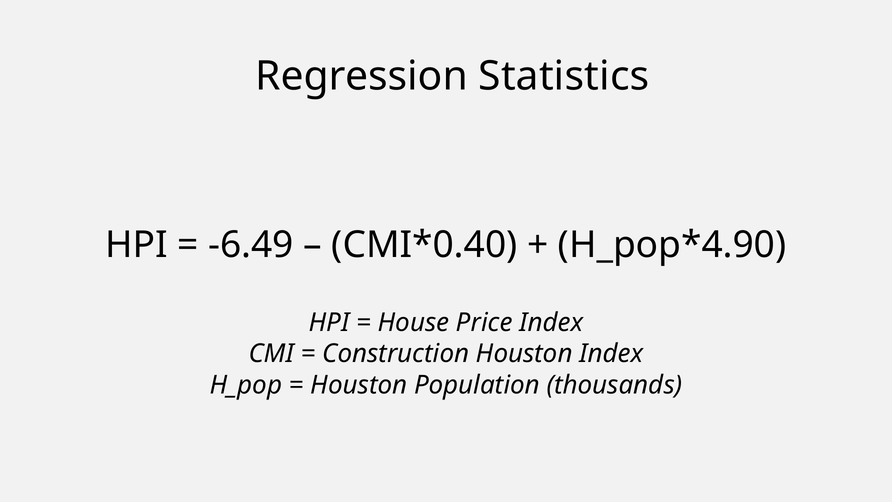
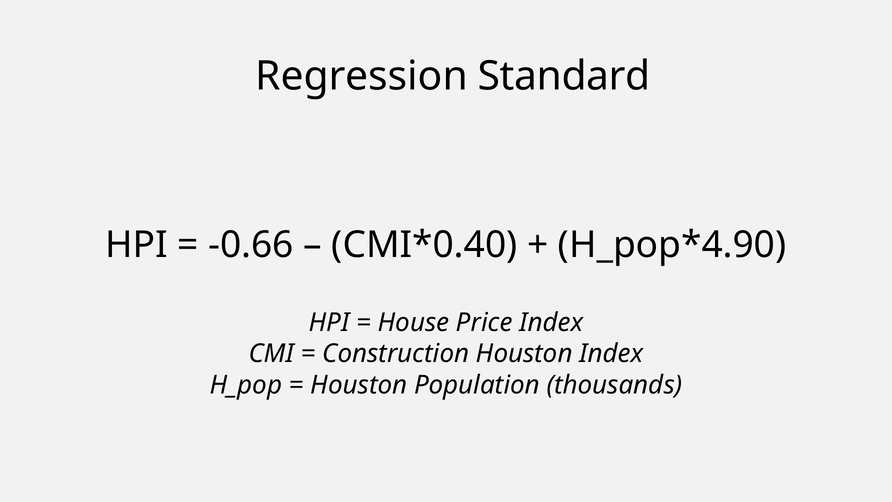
Statistics: Statistics -> Standard
-6.49: -6.49 -> -0.66
